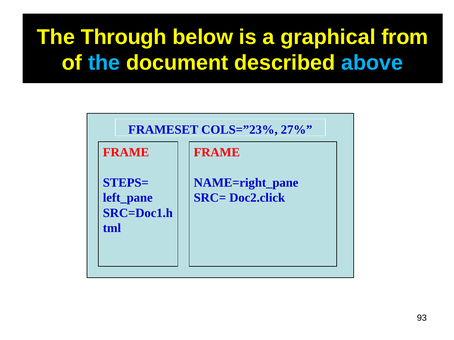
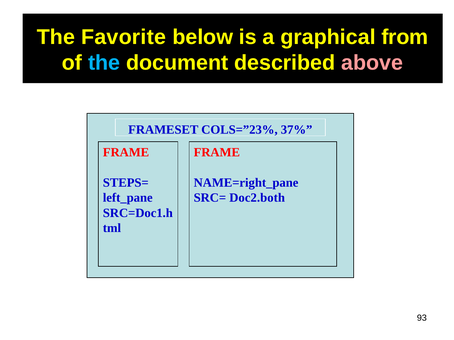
Through: Through -> Favorite
above colour: light blue -> pink
27%: 27% -> 37%
Doc2.click: Doc2.click -> Doc2.both
